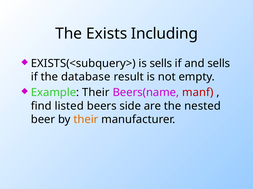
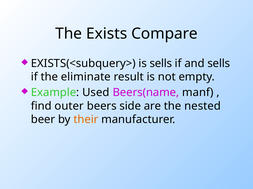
Including: Including -> Compare
database: database -> eliminate
Example Their: Their -> Used
manf colour: red -> black
listed: listed -> outer
